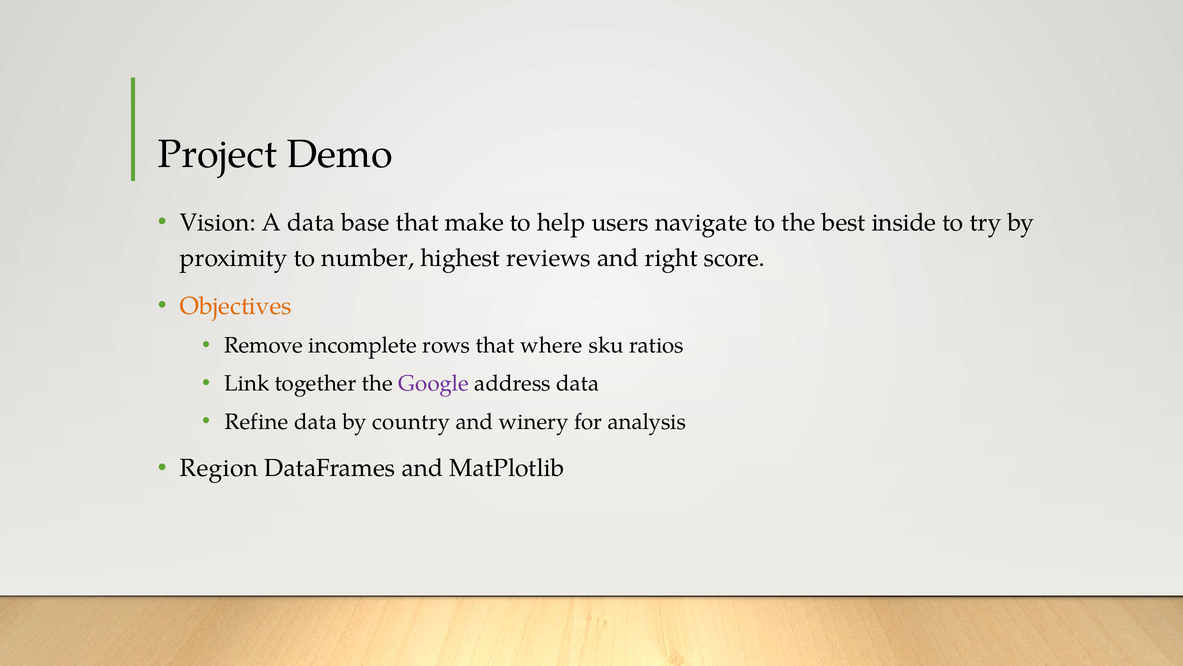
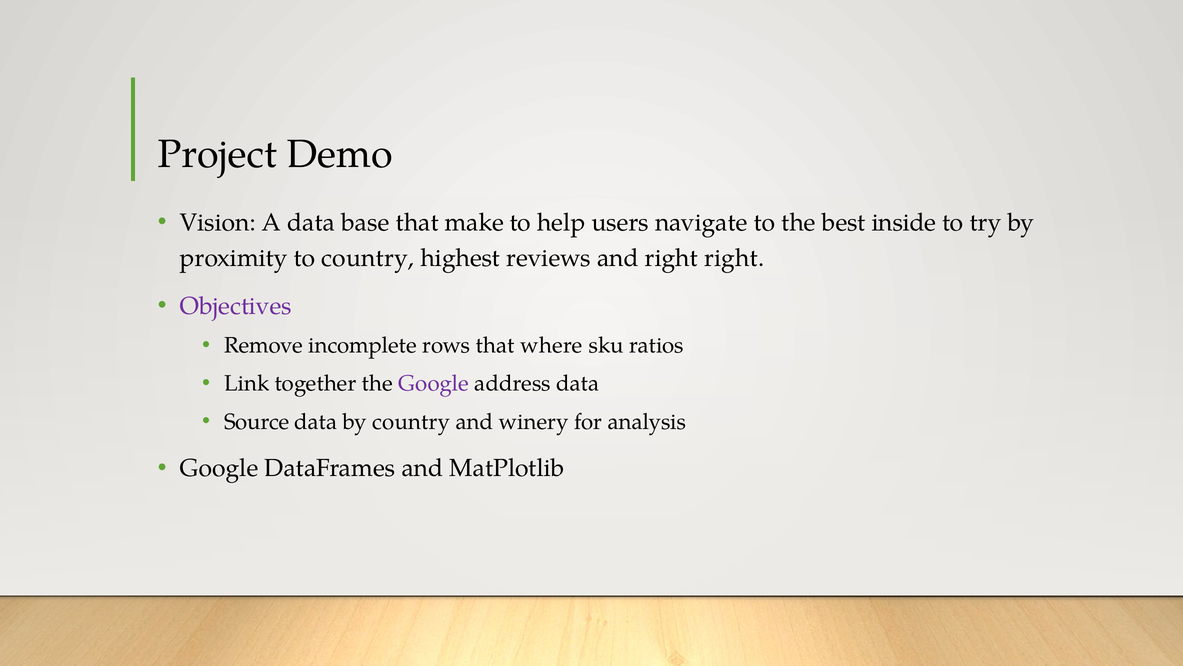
to number: number -> country
right score: score -> right
Objectives colour: orange -> purple
Refine: Refine -> Source
Region at (219, 468): Region -> Google
